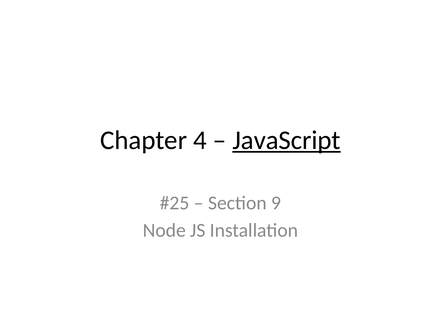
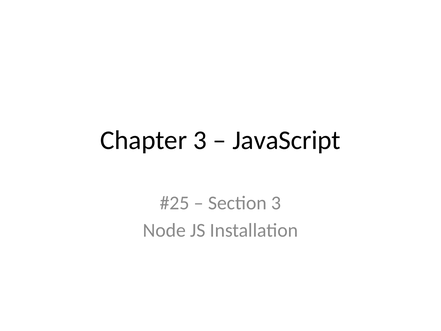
Chapter 4: 4 -> 3
JavaScript underline: present -> none
Section 9: 9 -> 3
